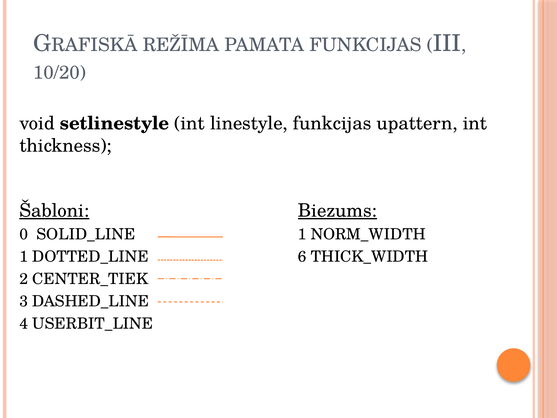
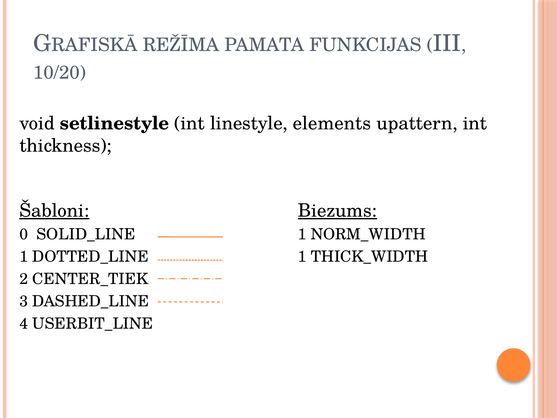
linestyle funkcijas: funkcijas -> elements
DOTTED_LINE 6: 6 -> 1
